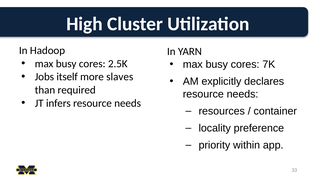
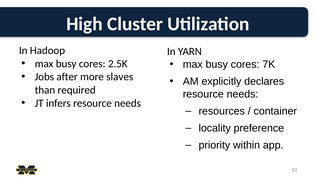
itself: itself -> after
